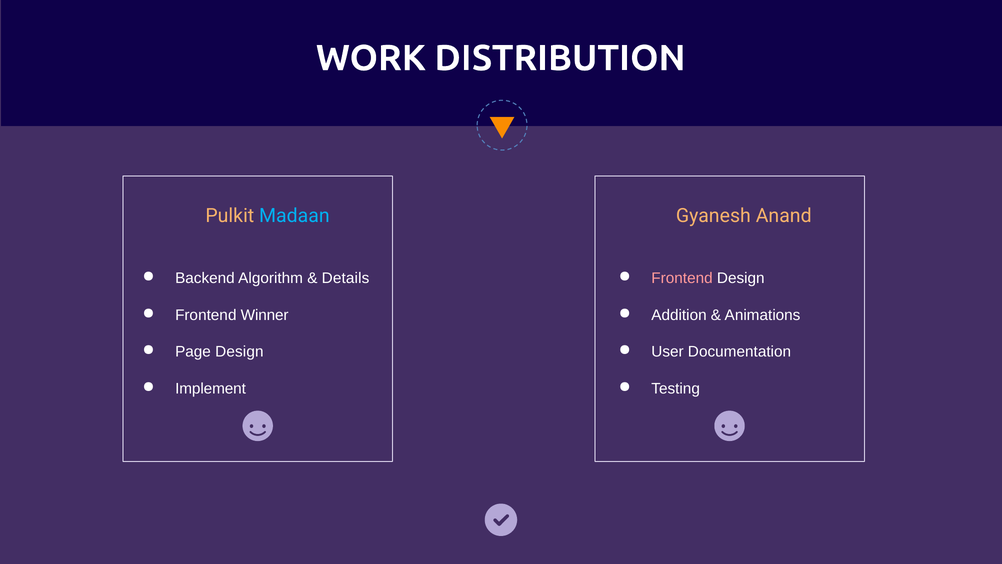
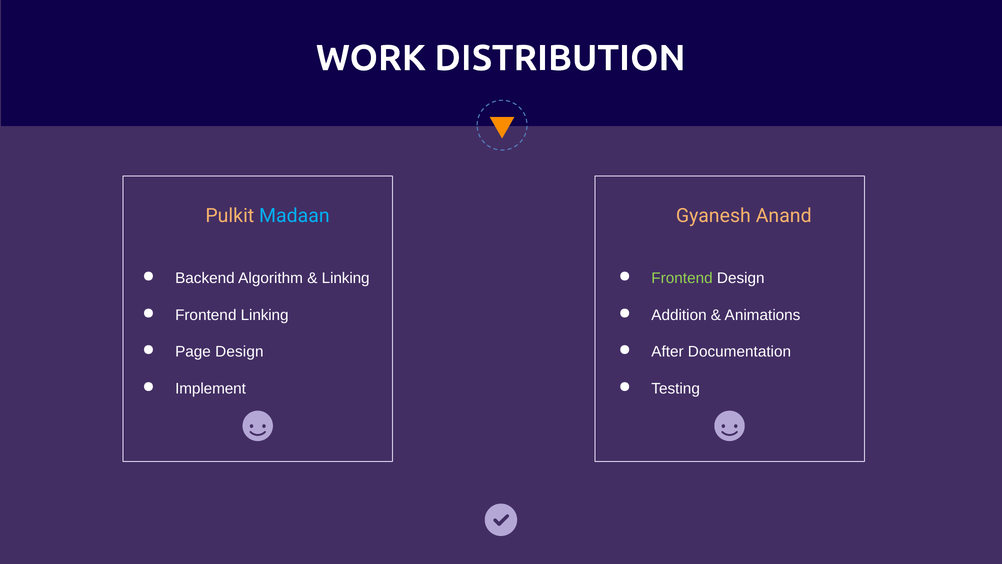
Details at (346, 278): Details -> Linking
Frontend at (682, 278) colour: pink -> light green
Frontend Winner: Winner -> Linking
User: User -> After
